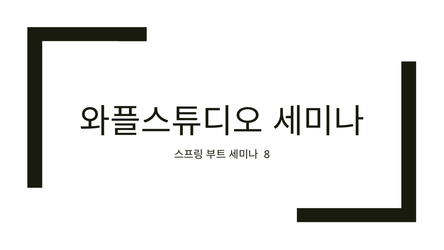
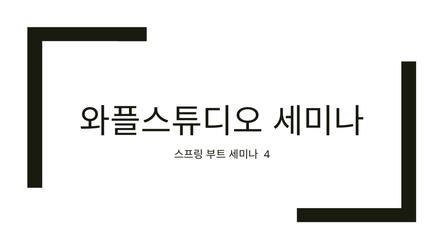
8: 8 -> 4
